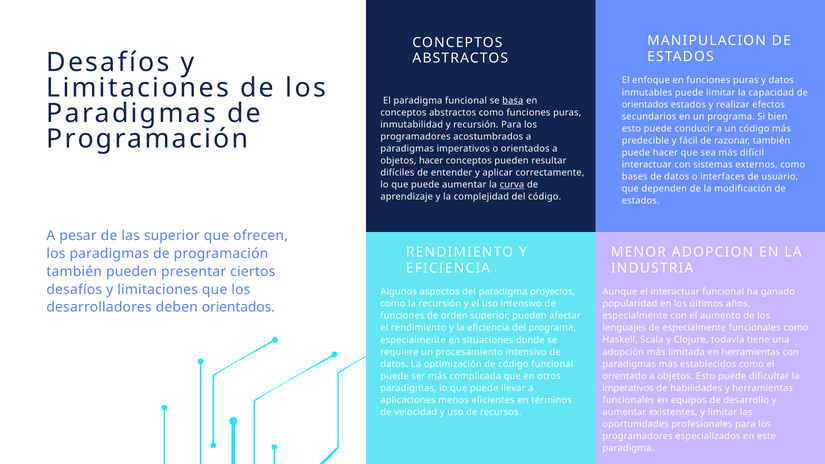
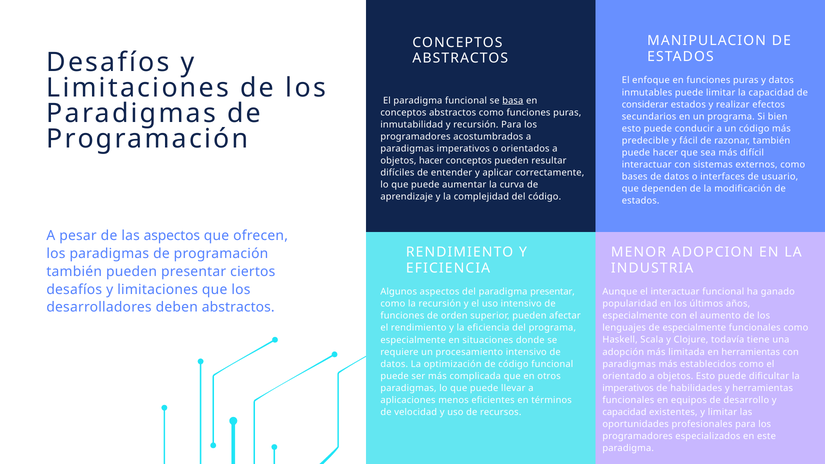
orientados at (645, 104): orientados -> considerar
curva underline: present -> none
las superior: superior -> aspectos
paradigma proyectos: proyectos -> presentar
deben orientados: orientados -> abstractos
aumentar at (624, 412): aumentar -> capacidad
